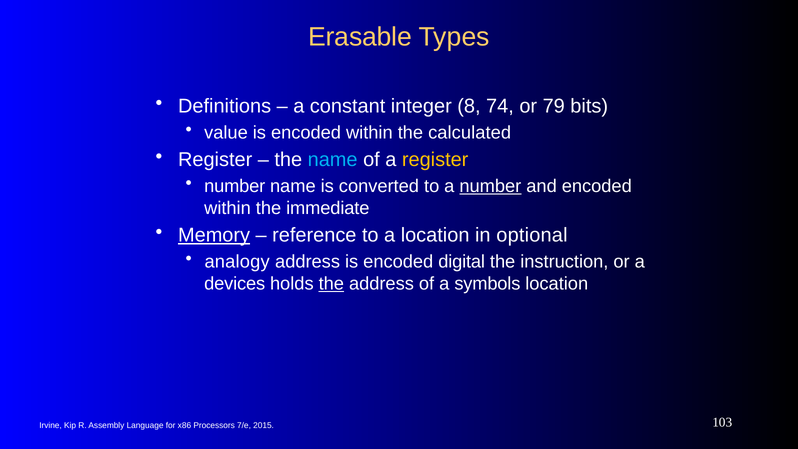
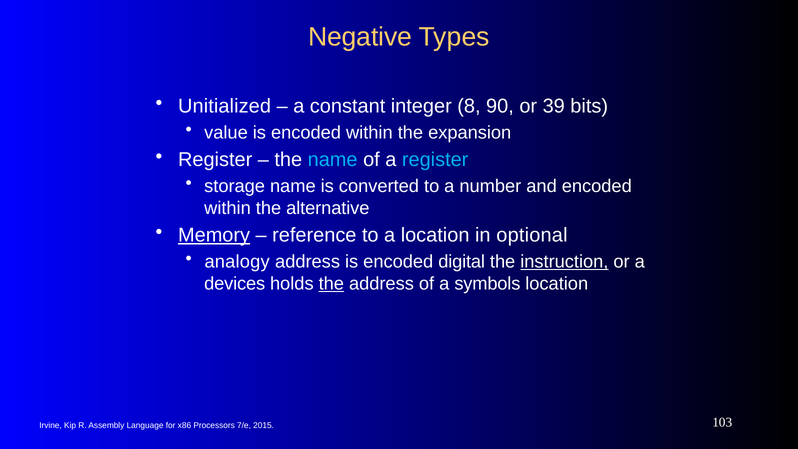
Erasable: Erasable -> Negative
Definitions: Definitions -> Unitialized
74: 74 -> 90
79: 79 -> 39
calculated: calculated -> expansion
register at (435, 160) colour: yellow -> light blue
number at (235, 186): number -> storage
number at (490, 186) underline: present -> none
immediate: immediate -> alternative
instruction underline: none -> present
